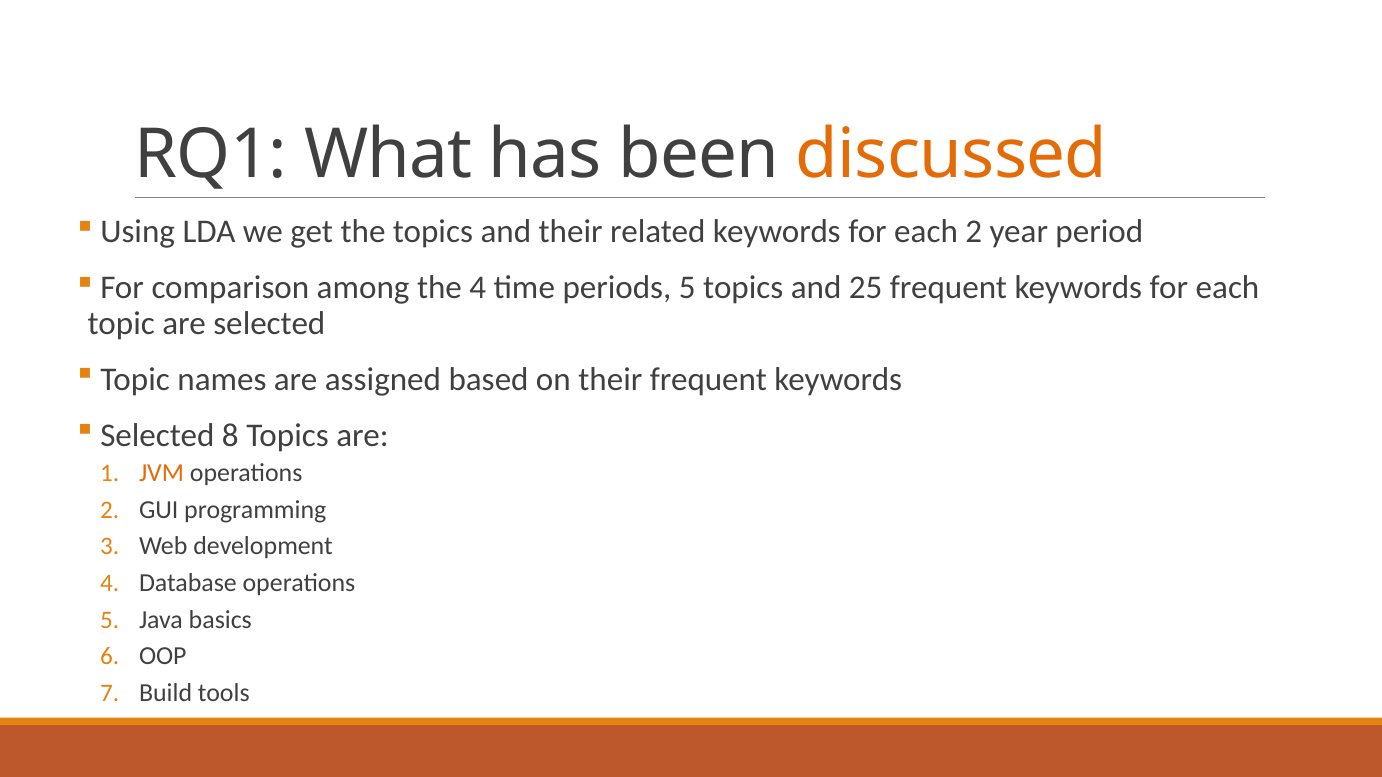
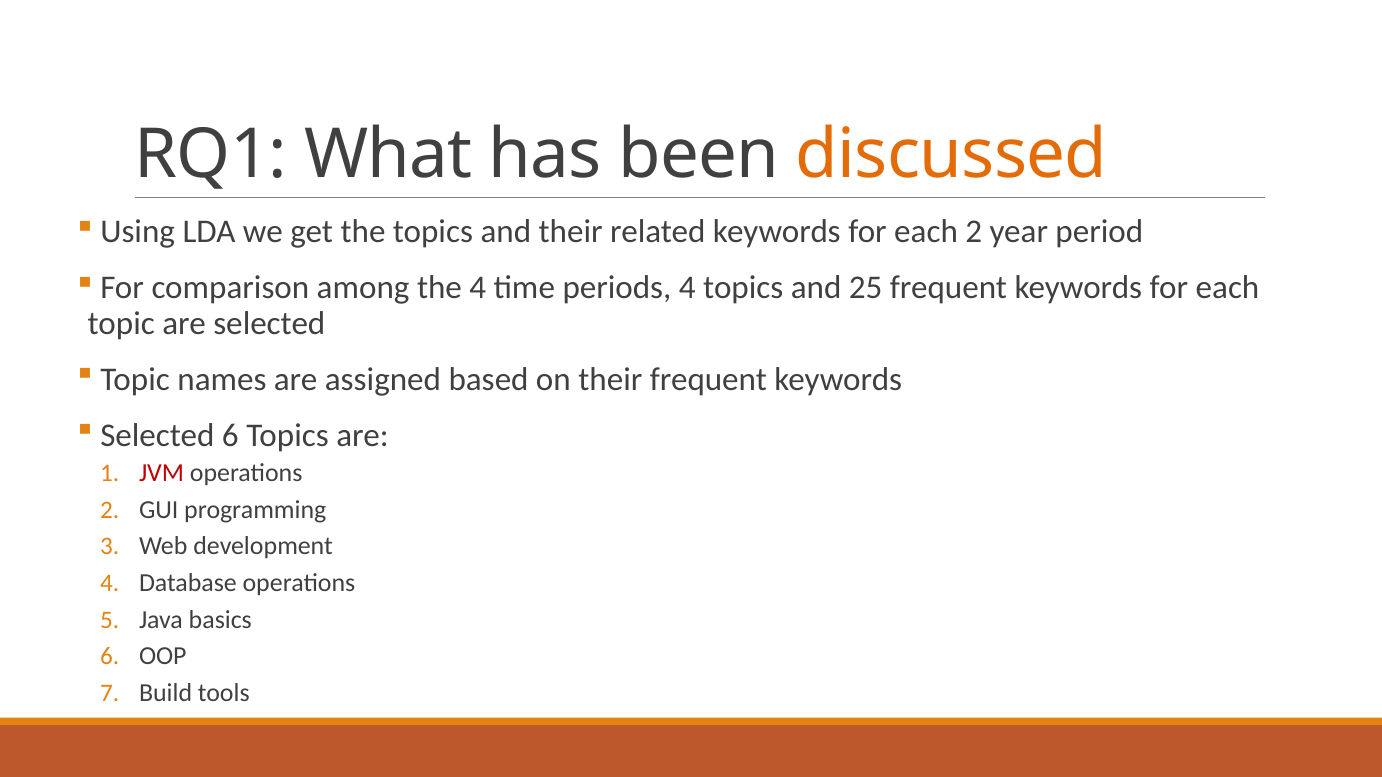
periods 5: 5 -> 4
Selected 8: 8 -> 6
JVM colour: orange -> red
